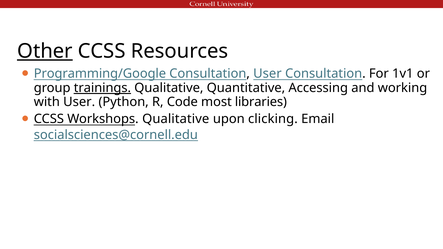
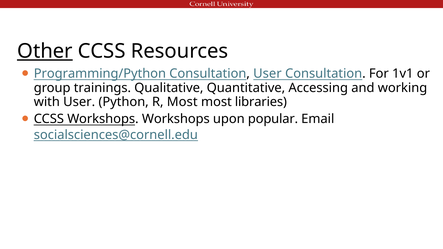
Programming/Google: Programming/Google -> Programming/Python
trainings underline: present -> none
R Code: Code -> Most
Workshops Qualitative: Qualitative -> Workshops
clicking: clicking -> popular
